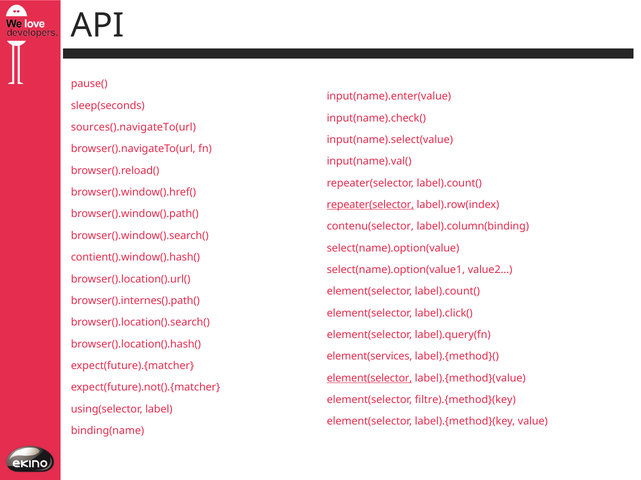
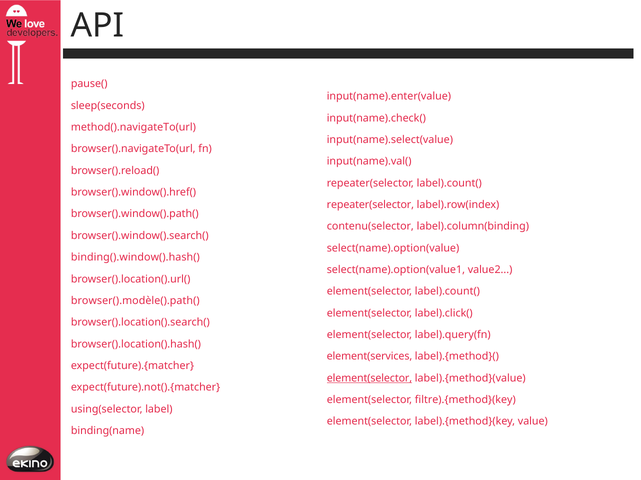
sources().navigateTo(url: sources().navigateTo(url -> method().navigateTo(url
repeater(selector at (370, 205) underline: present -> none
contient().window().hash(: contient().window().hash( -> binding().window().hash(
browser().internes().path(: browser().internes().path( -> browser().modèle().path(
